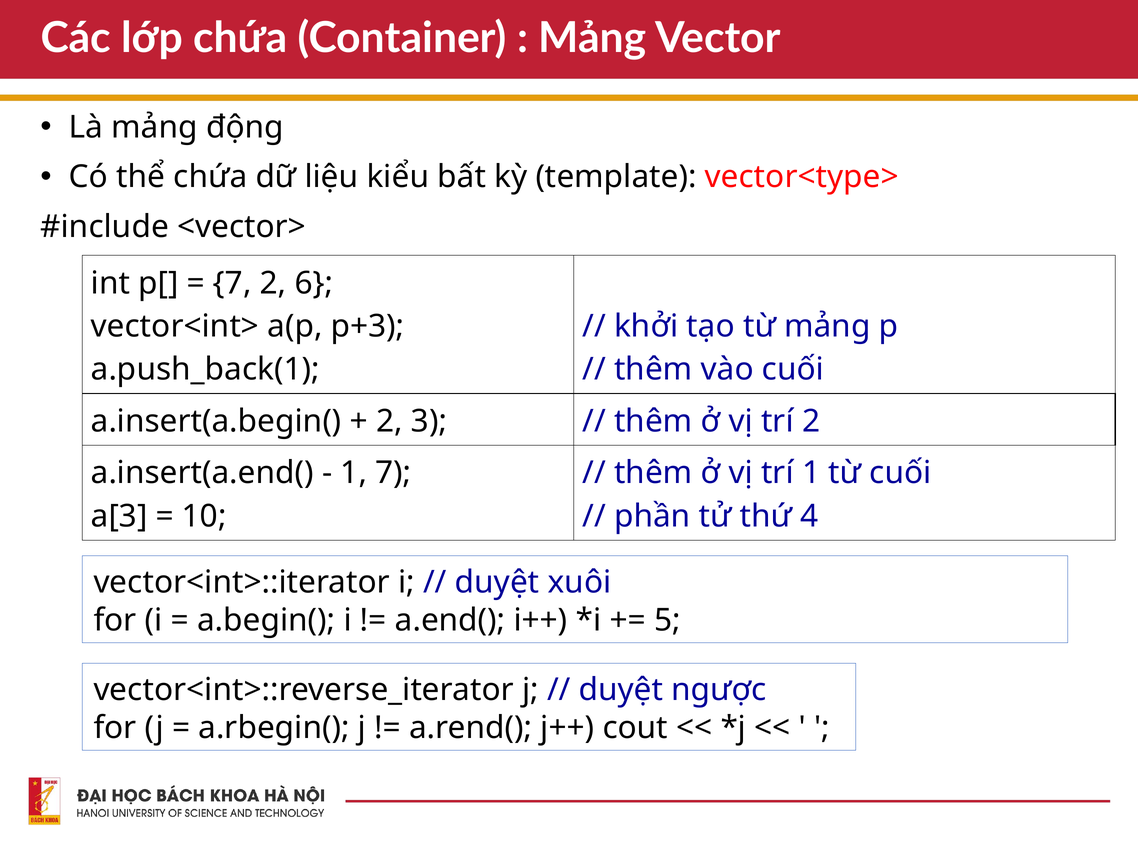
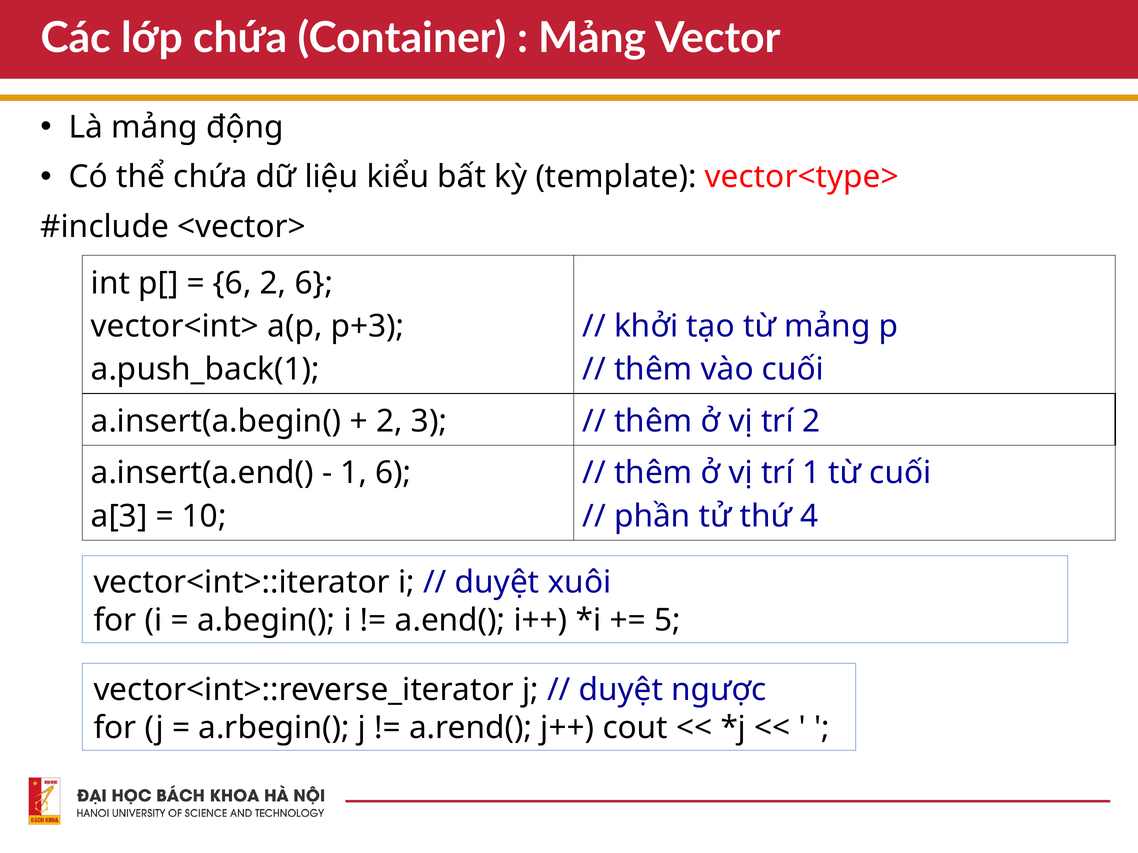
7 at (232, 283): 7 -> 6
1 7: 7 -> 6
